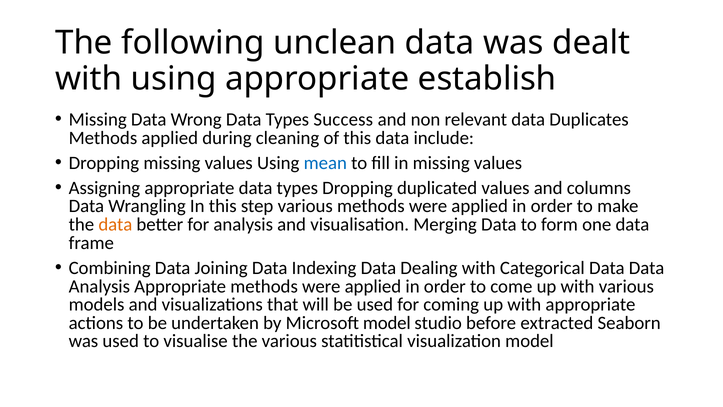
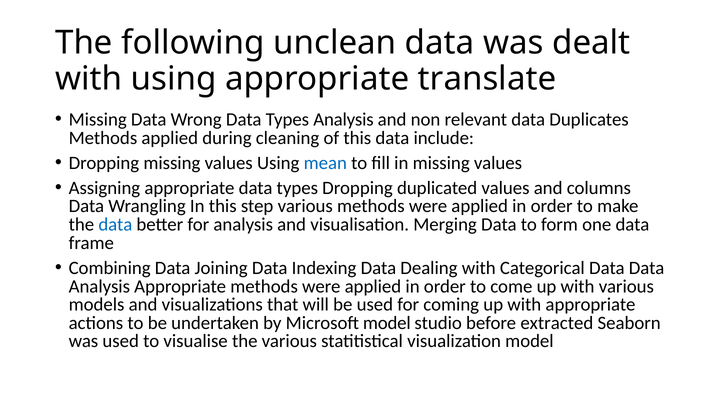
establish: establish -> translate
Types Success: Success -> Analysis
data at (115, 224) colour: orange -> blue
